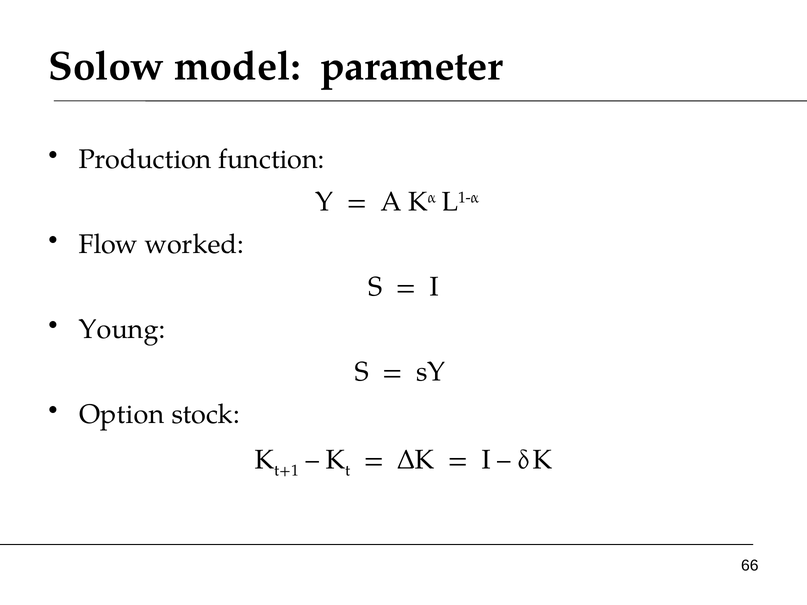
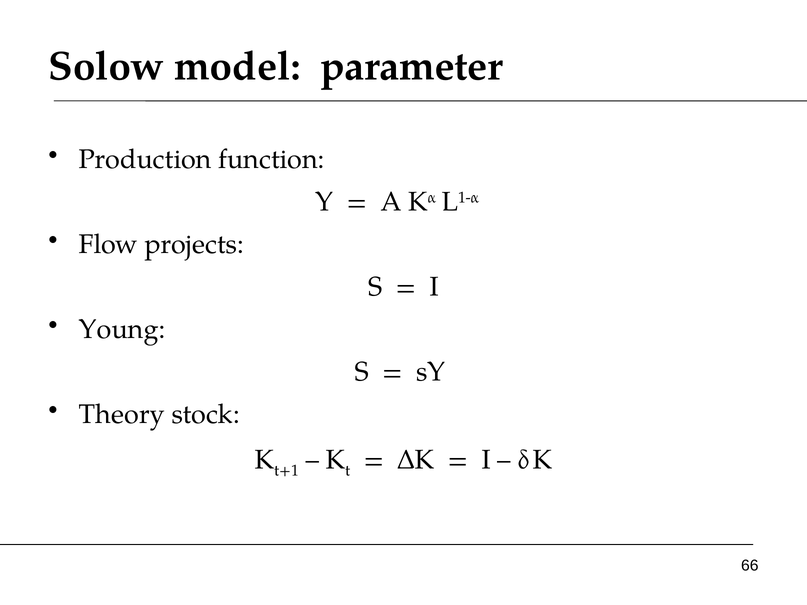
worked: worked -> projects
Option: Option -> Theory
